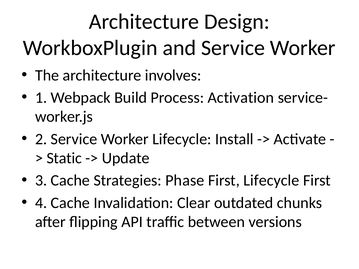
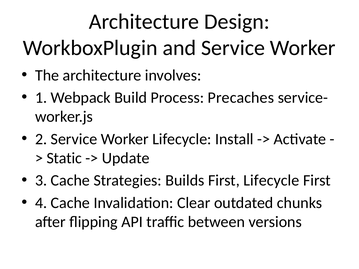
Activation: Activation -> Precaches
Phase: Phase -> Builds
